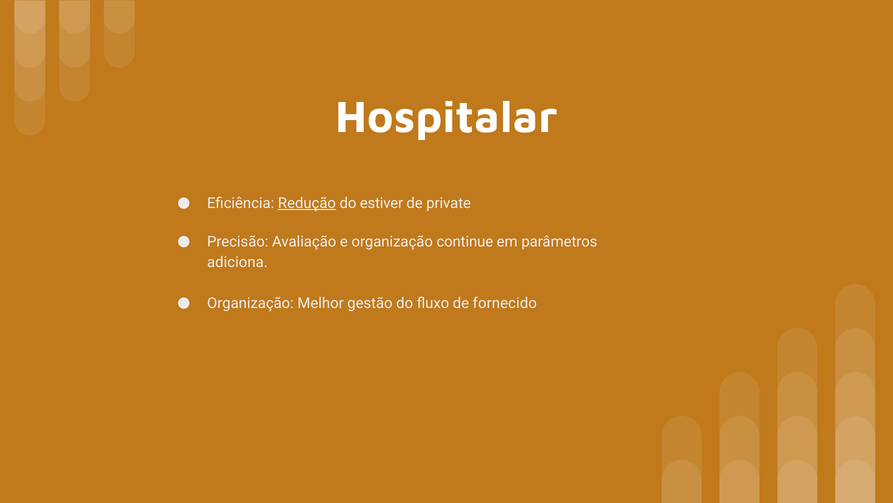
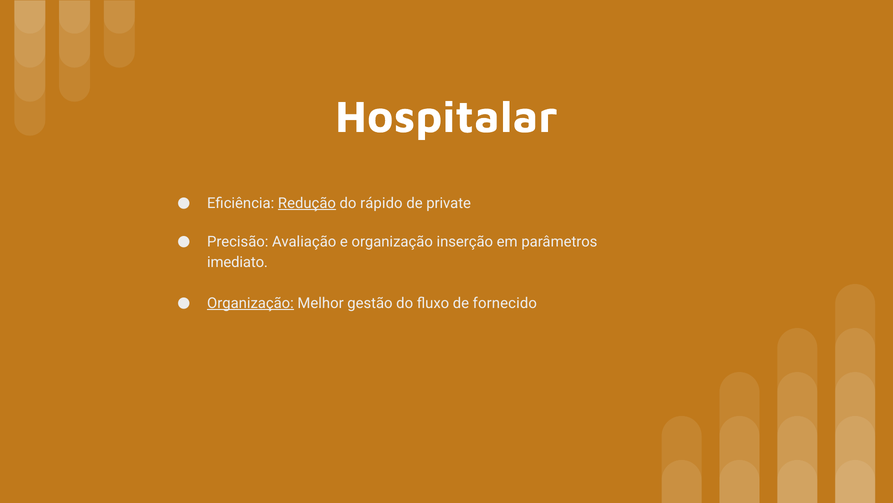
estiver: estiver -> rápido
continue: continue -> inserção
adiciona: adiciona -> imediato
Organização at (250, 303) underline: none -> present
